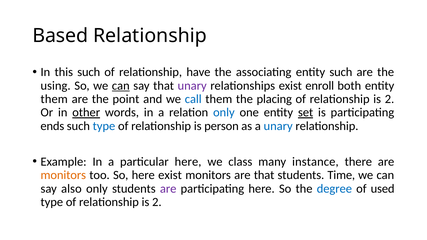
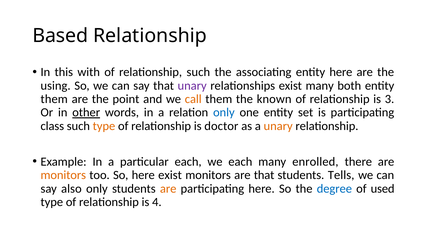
this such: such -> with
relationship have: have -> such
entity such: such -> here
can at (121, 86) underline: present -> none
exist enroll: enroll -> many
call colour: blue -> orange
placing: placing -> known
2 at (390, 99): 2 -> 3
set underline: present -> none
ends: ends -> class
type at (104, 126) colour: blue -> orange
person: person -> doctor
unary at (278, 126) colour: blue -> orange
particular here: here -> each
we class: class -> each
instance: instance -> enrolled
Time: Time -> Tells
are at (168, 189) colour: purple -> orange
2 at (157, 202): 2 -> 4
